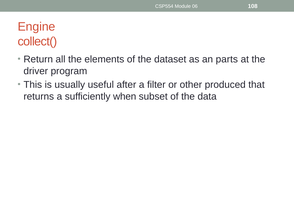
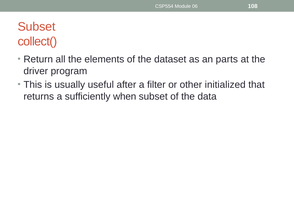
Engine at (37, 27): Engine -> Subset
produced: produced -> initialized
